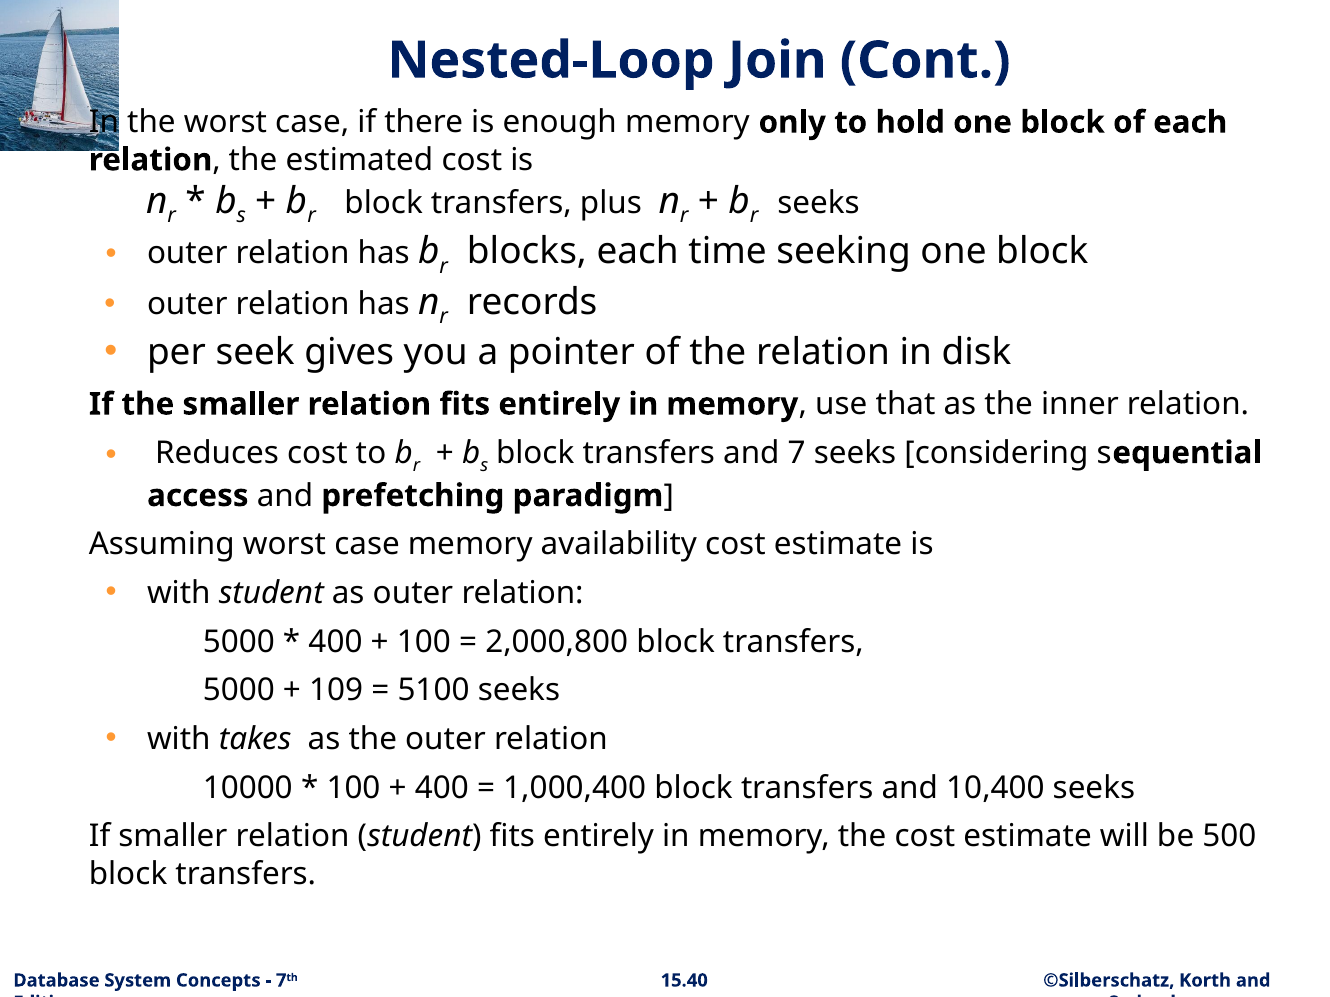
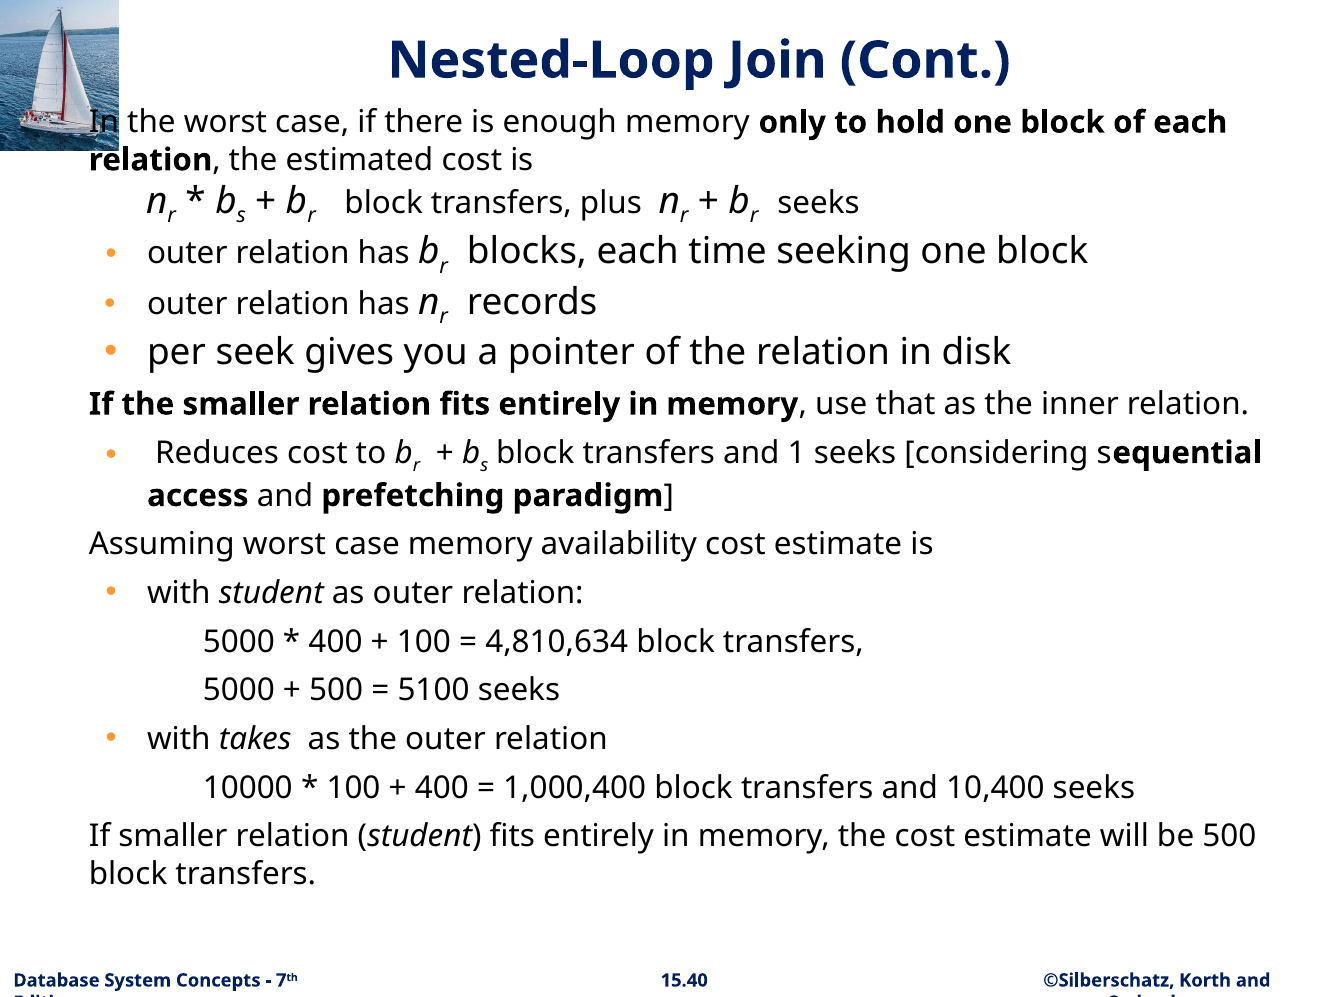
7: 7 -> 1
2,000,800: 2,000,800 -> 4,810,634
109 at (336, 691): 109 -> 500
